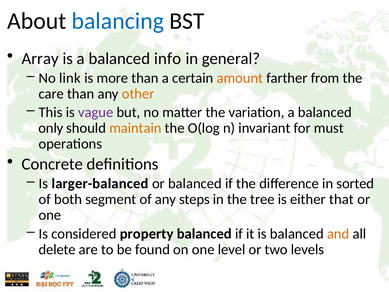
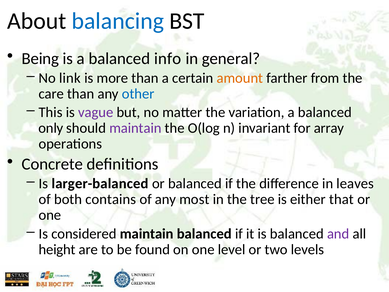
Array: Array -> Being
other colour: orange -> blue
maintain at (135, 128) colour: orange -> purple
must: must -> array
sorted: sorted -> leaves
segment: segment -> contains
steps: steps -> most
considered property: property -> maintain
and colour: orange -> purple
delete: delete -> height
